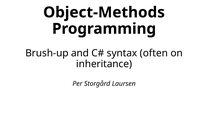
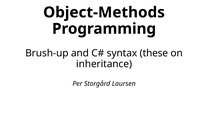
often: often -> these
